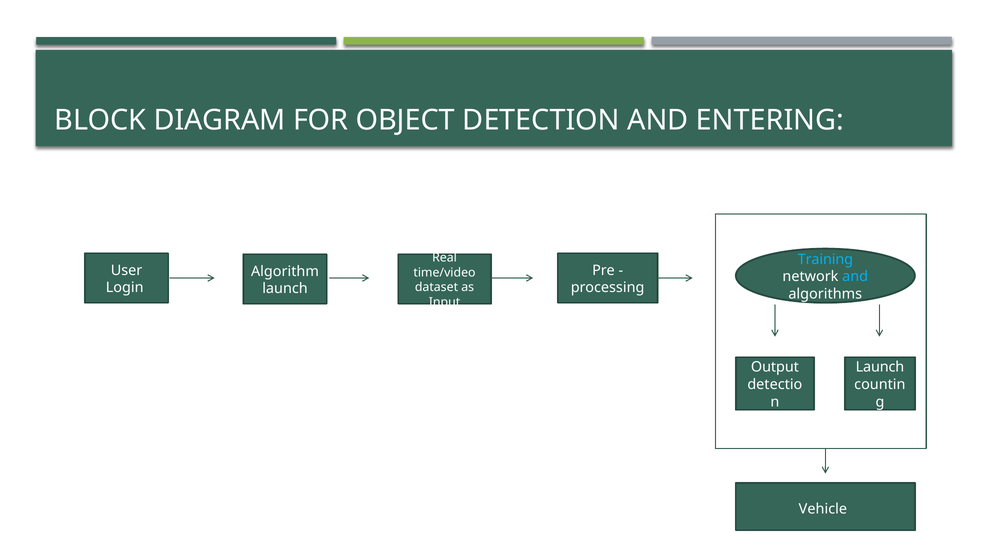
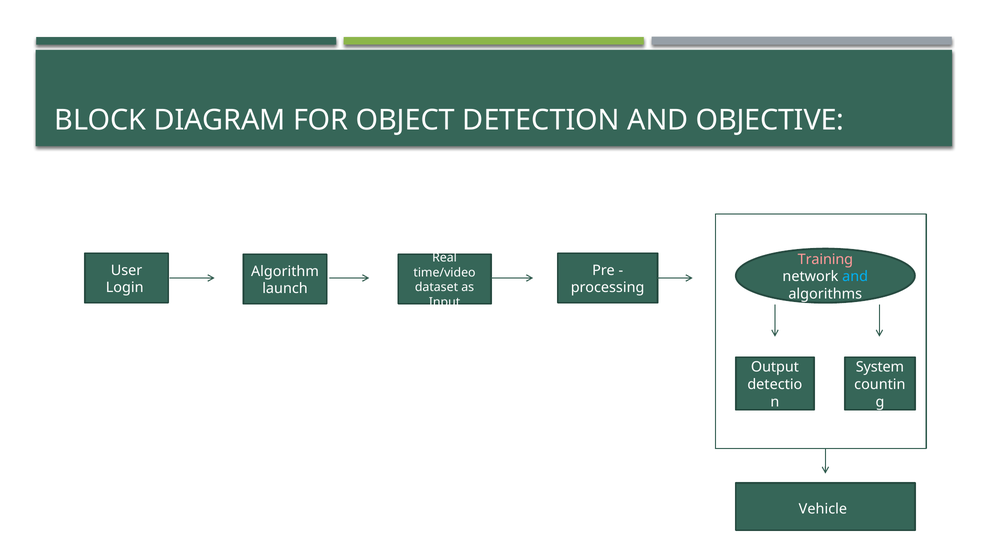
ENTERING: ENTERING -> OBJECTIVE
Training colour: light blue -> pink
Launch at (880, 367): Launch -> System
